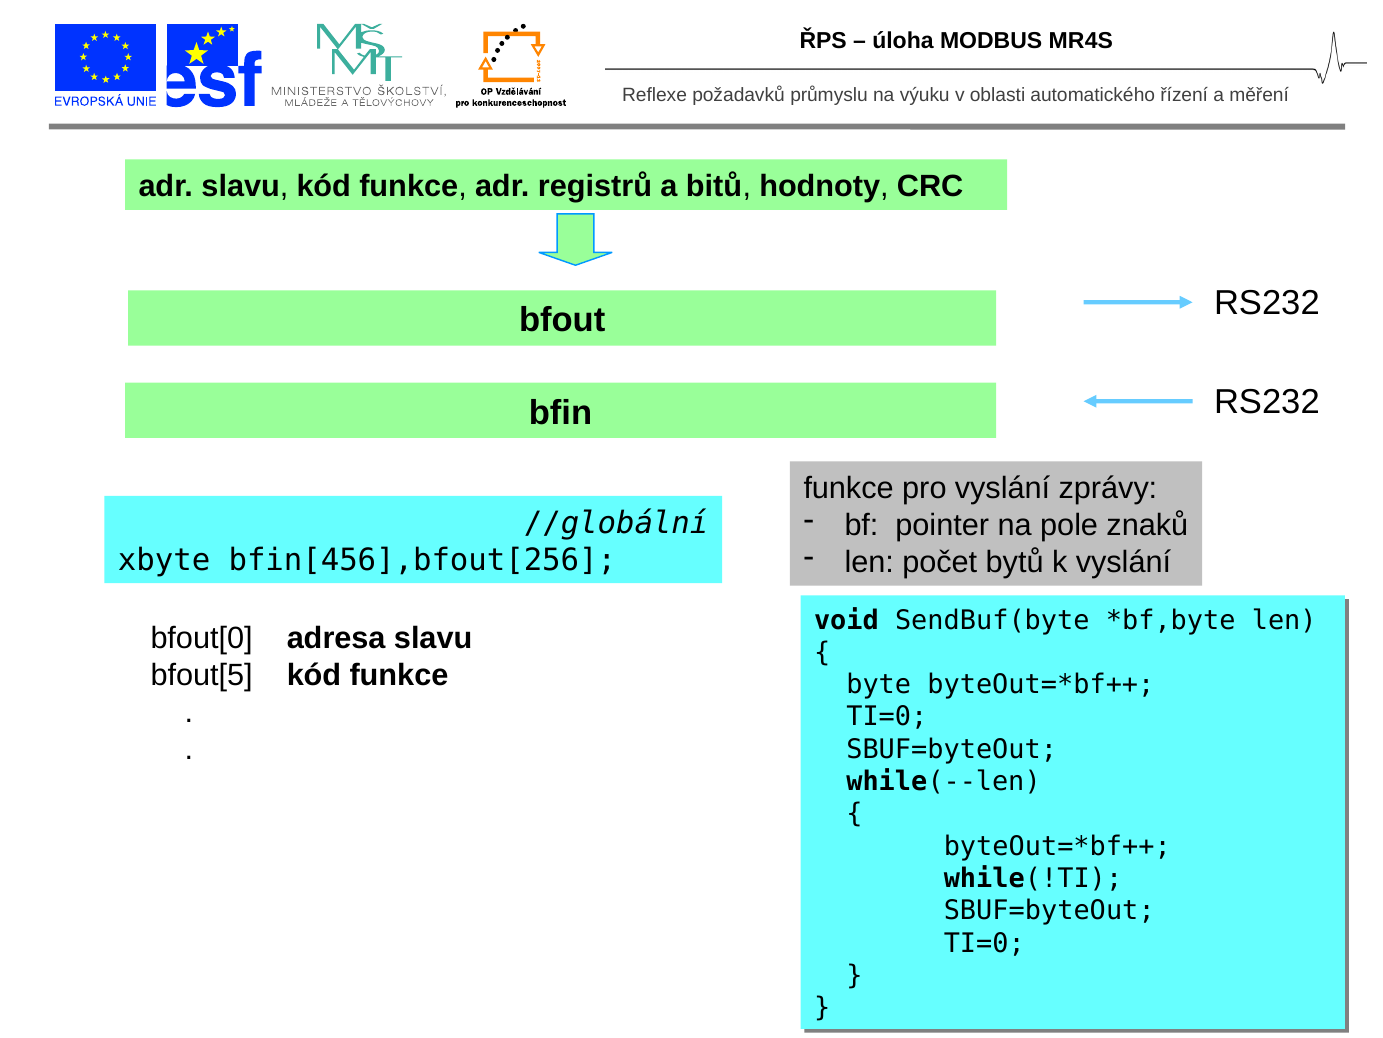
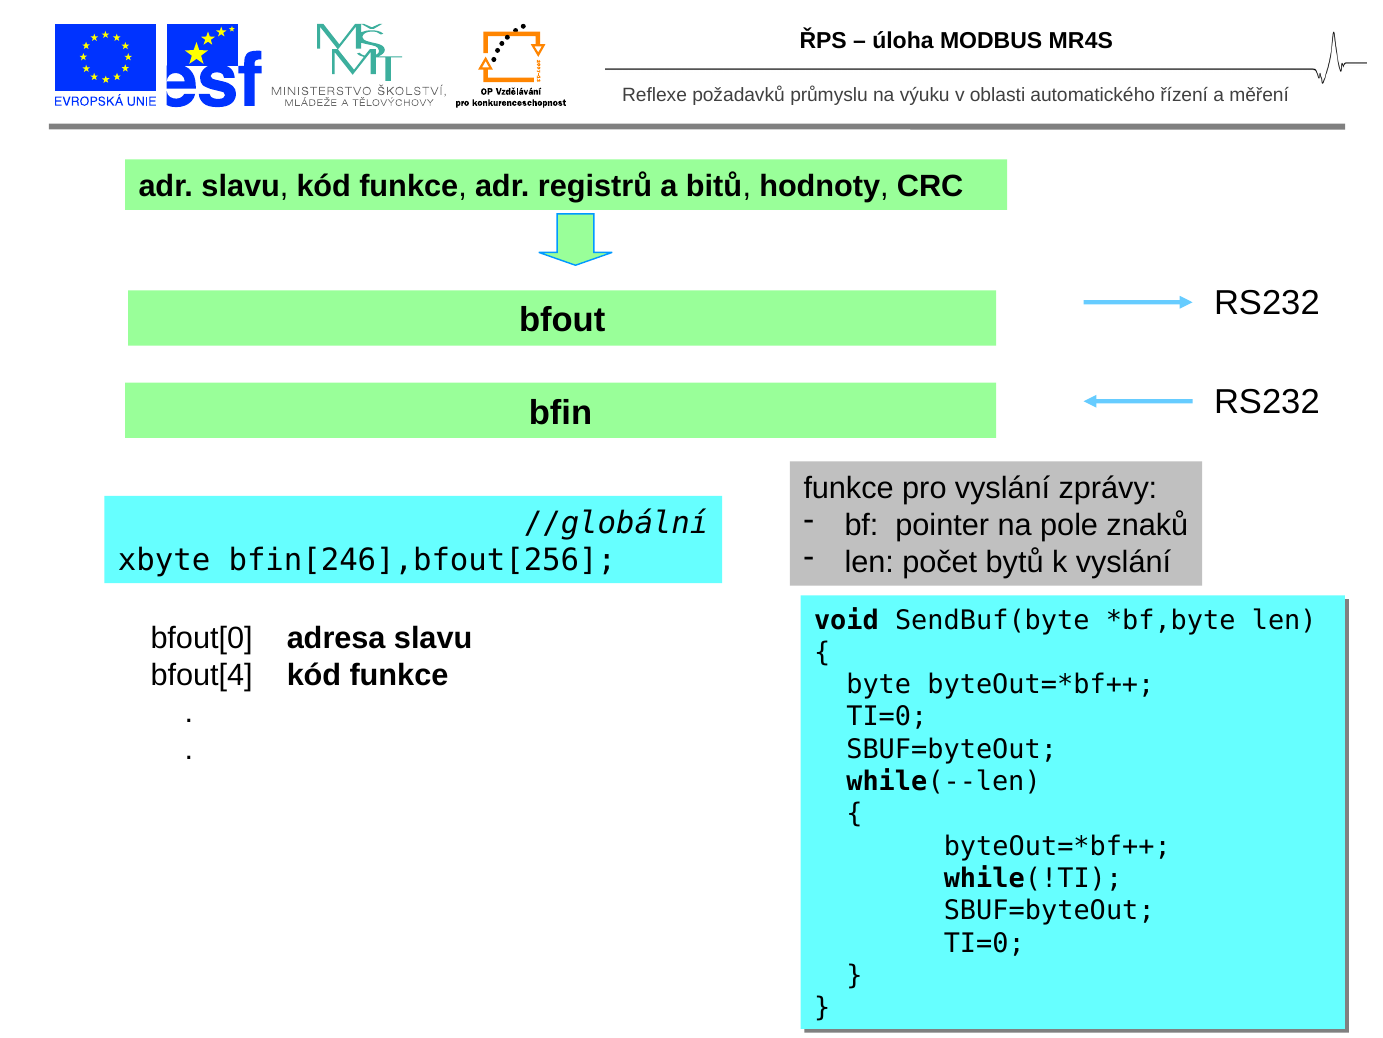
bfin[456],bfout[256: bfin[456],bfout[256 -> bfin[246],bfout[256
bfout[5: bfout[5 -> bfout[4
